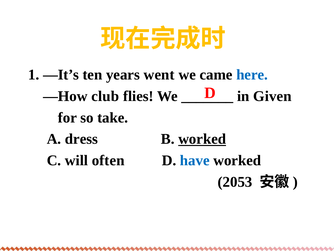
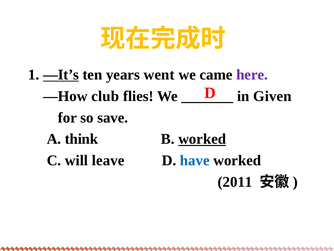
—It’s underline: none -> present
here colour: blue -> purple
take: take -> save
dress: dress -> think
often: often -> leave
2053: 2053 -> 2011
